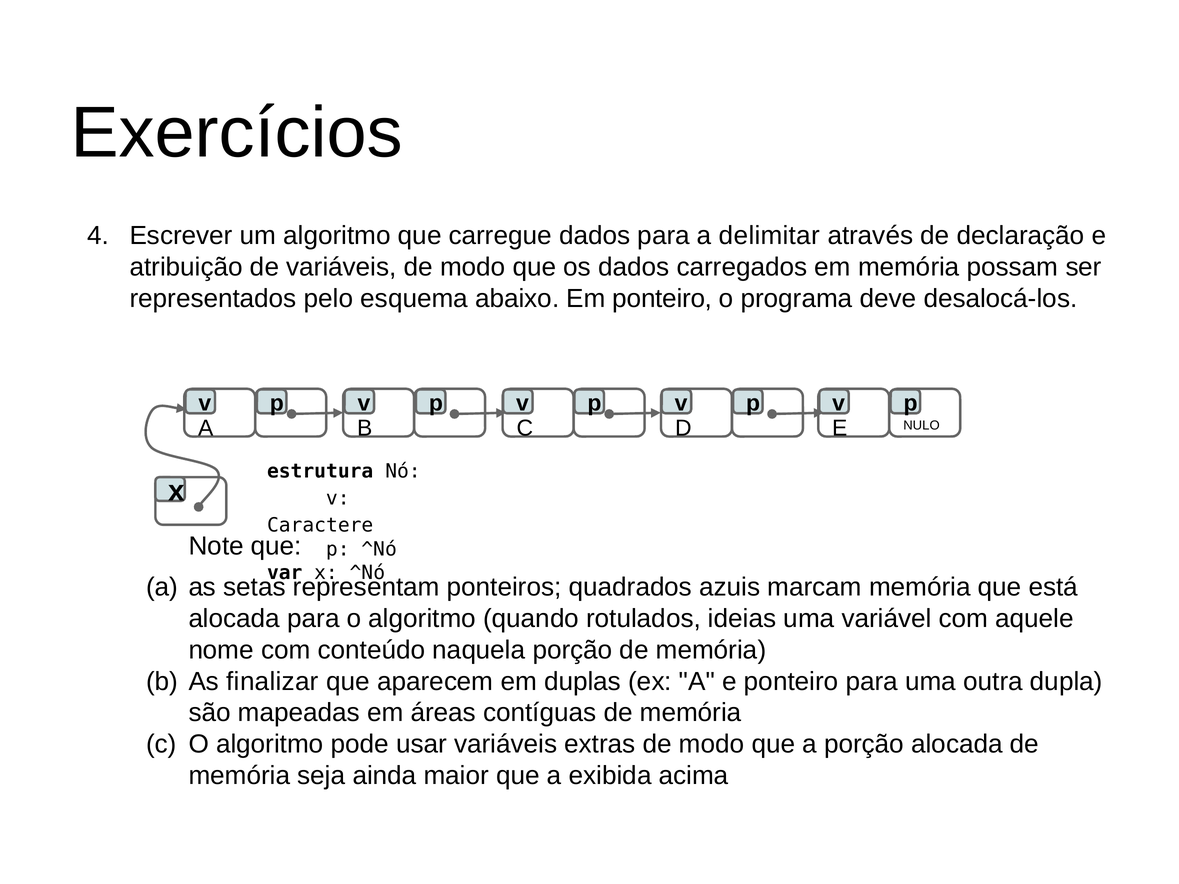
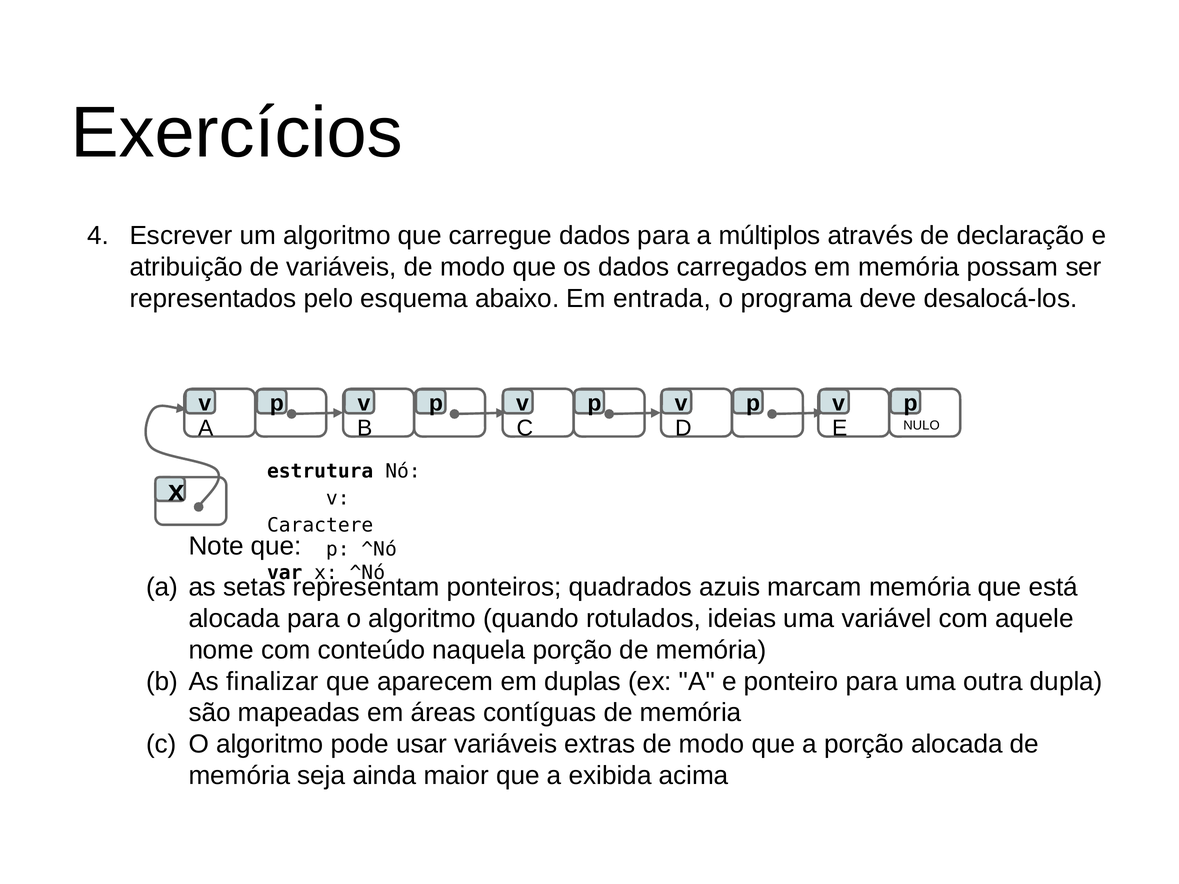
delimitar: delimitar -> múltiplos
Em ponteiro: ponteiro -> entrada
